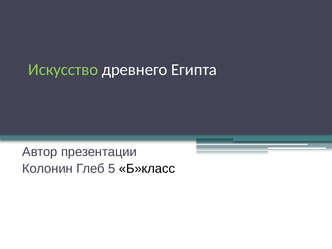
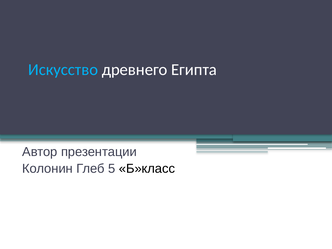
Искусство colour: light green -> light blue
